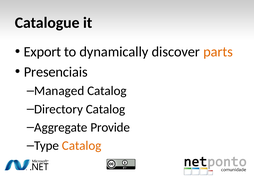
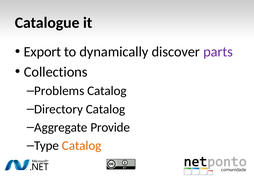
parts colour: orange -> purple
Presenciais: Presenciais -> Collections
Managed: Managed -> Problems
